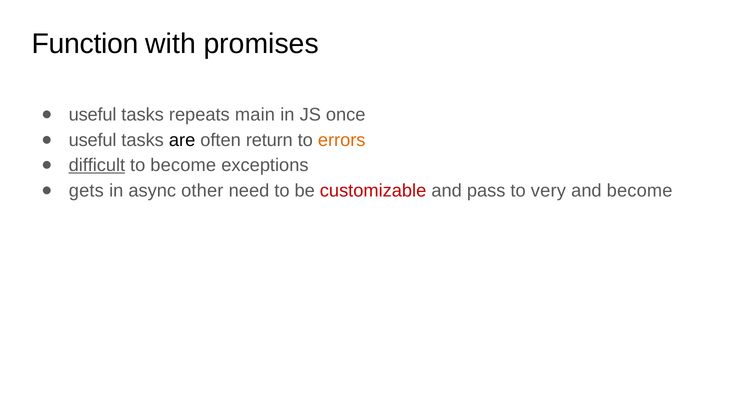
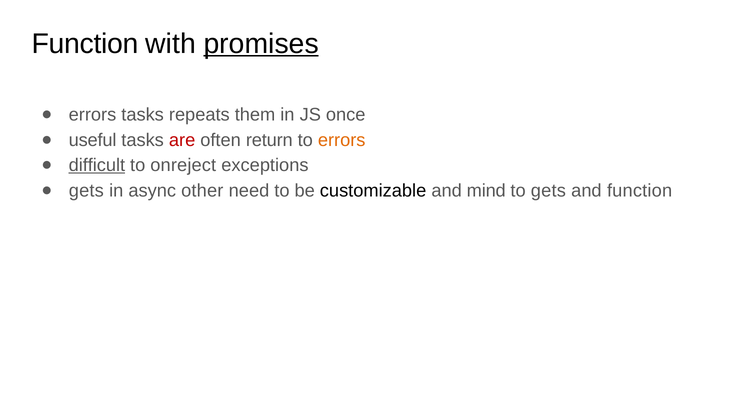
promises underline: none -> present
useful at (93, 115): useful -> errors
main: main -> them
are colour: black -> red
to become: become -> onreject
customizable colour: red -> black
pass: pass -> mind
to very: very -> gets
and become: become -> function
